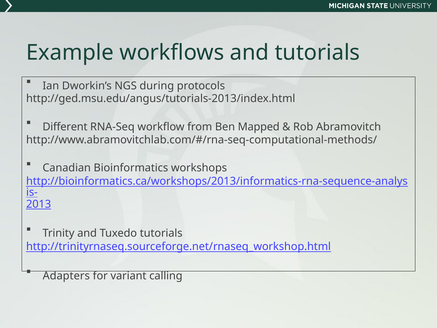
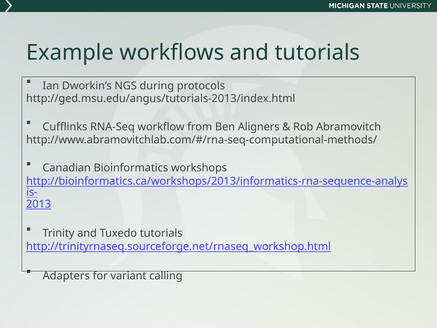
Different: Different -> Cufflinks
Mapped: Mapped -> Aligners
